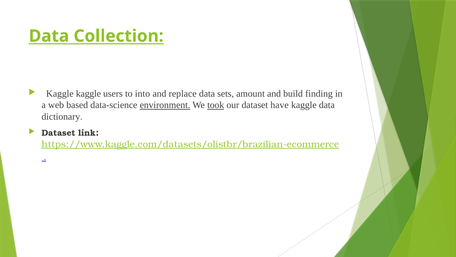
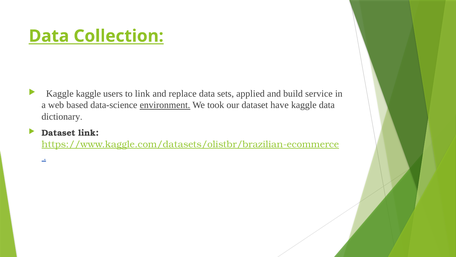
to into: into -> link
amount: amount -> applied
finding: finding -> service
took underline: present -> none
